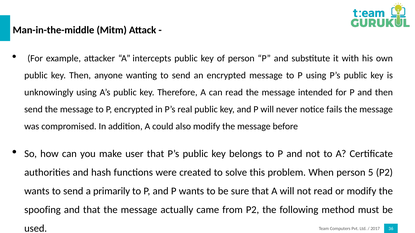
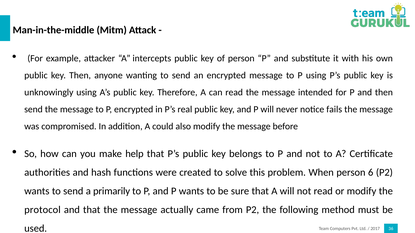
user: user -> help
5: 5 -> 6
spoofing: spoofing -> protocol
